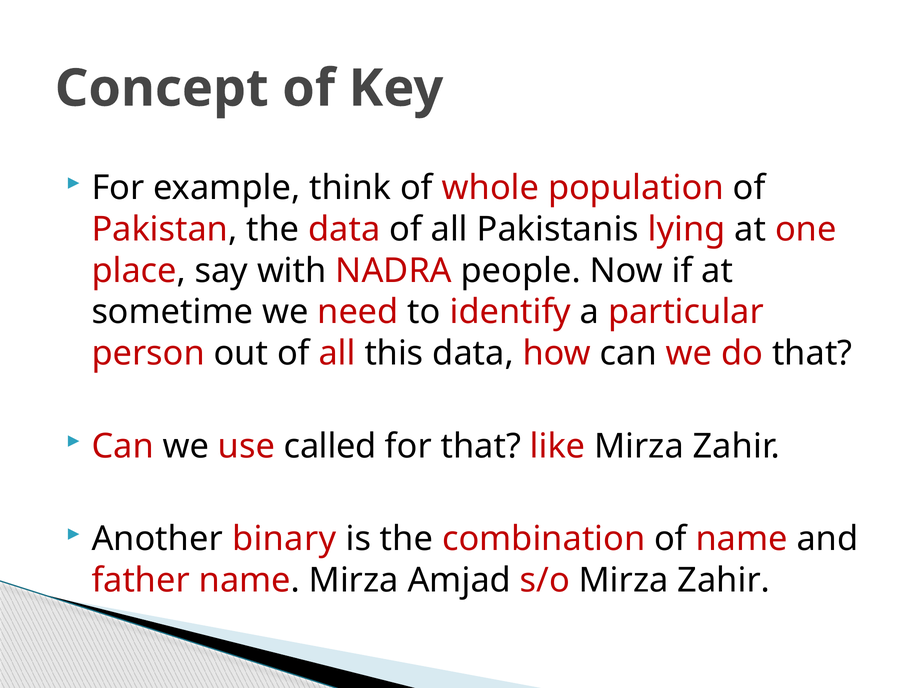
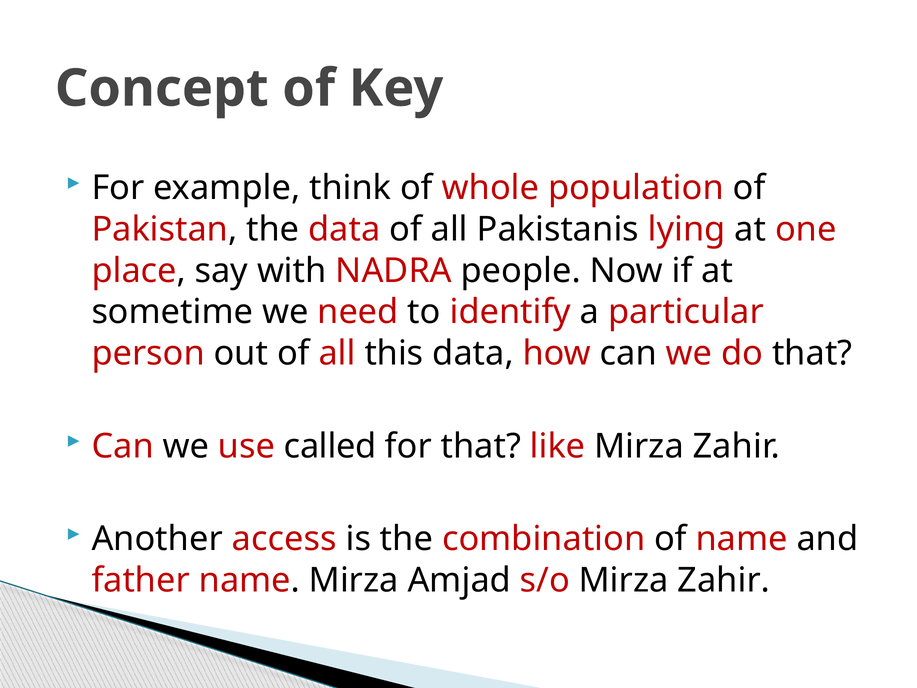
binary: binary -> access
